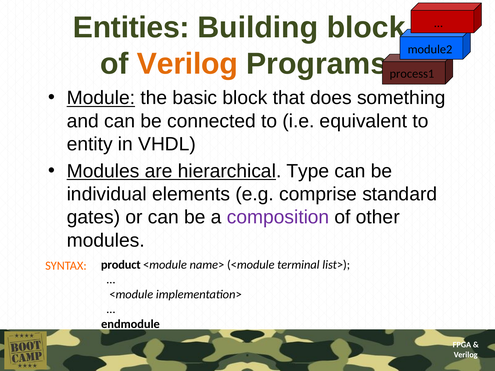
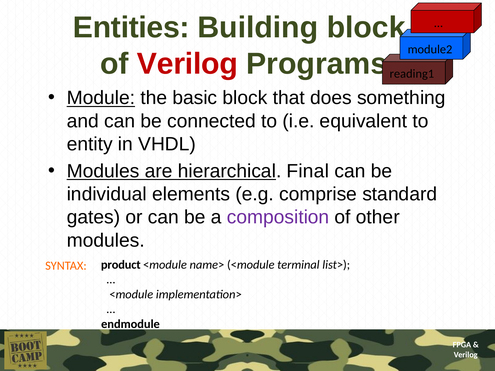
Verilog at (187, 64) colour: orange -> red
process1: process1 -> reading1
Type: Type -> Final
